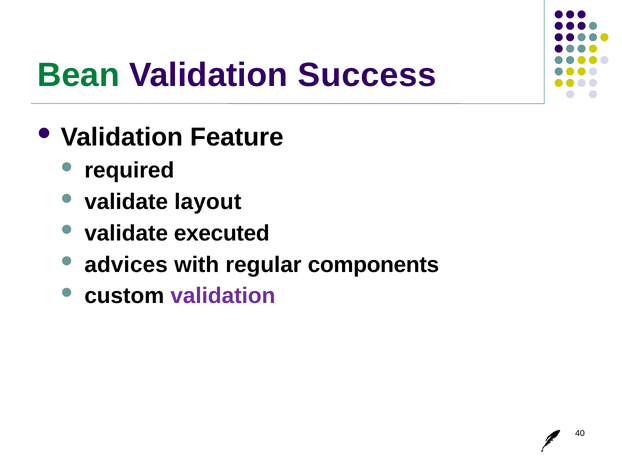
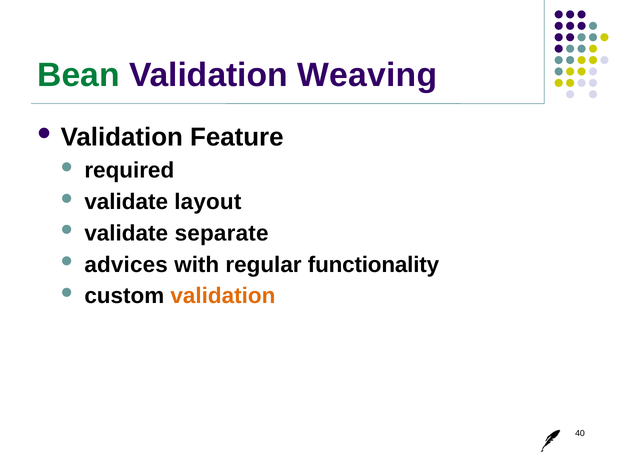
Success: Success -> Weaving
executed: executed -> separate
components: components -> functionality
validation at (223, 296) colour: purple -> orange
